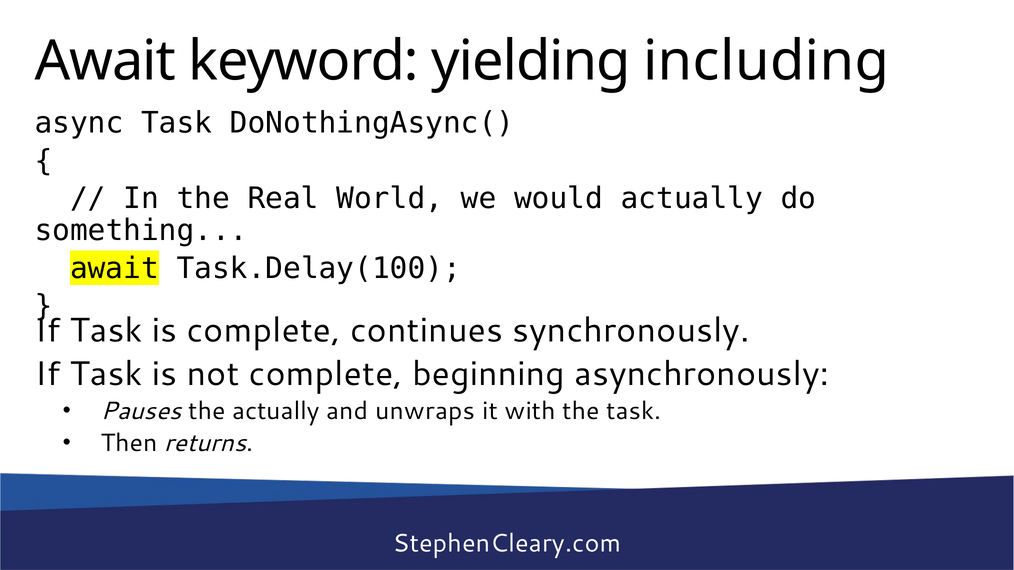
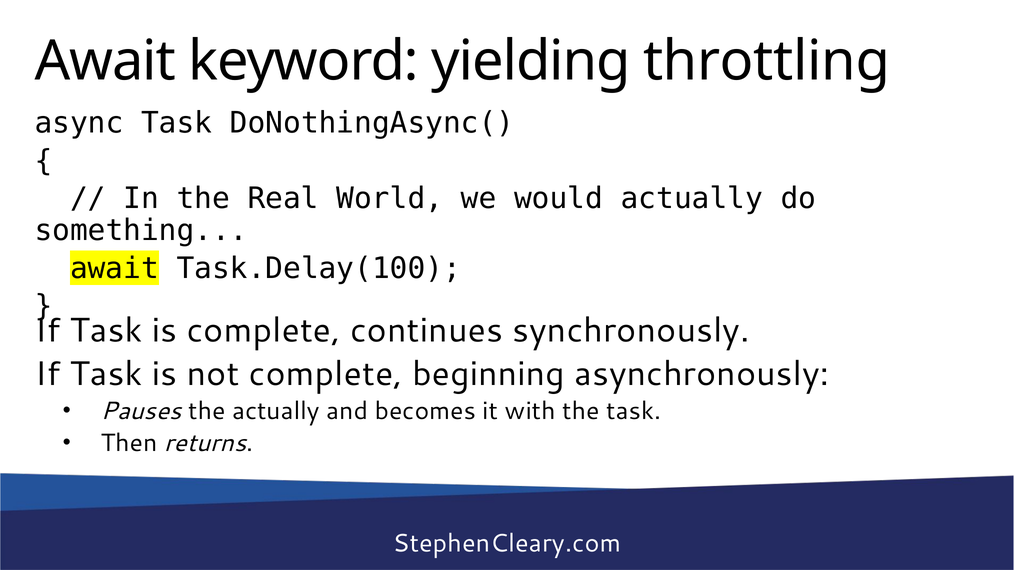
including: including -> throttling
unwraps: unwraps -> becomes
